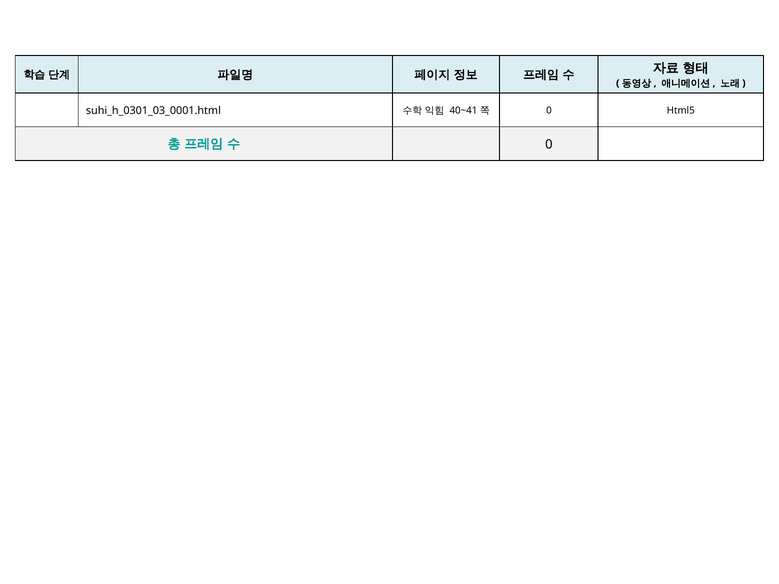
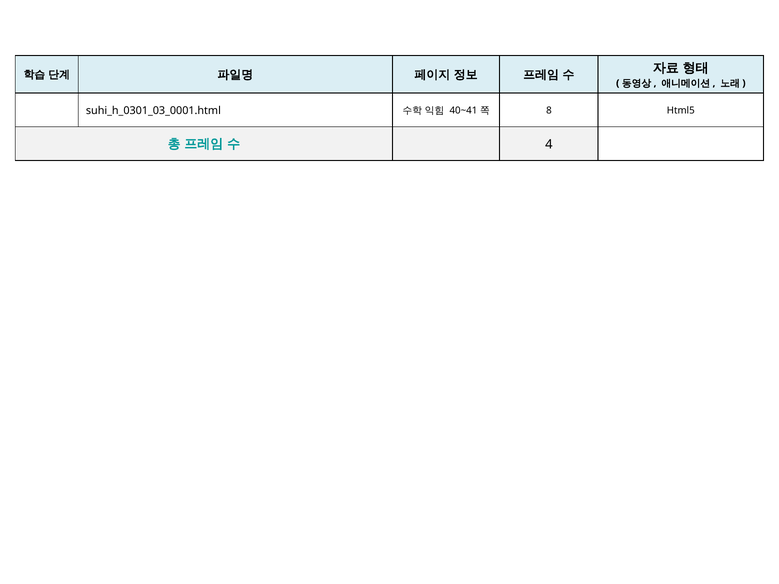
0 at (549, 111): 0 -> 8
0 at (549, 144): 0 -> 4
